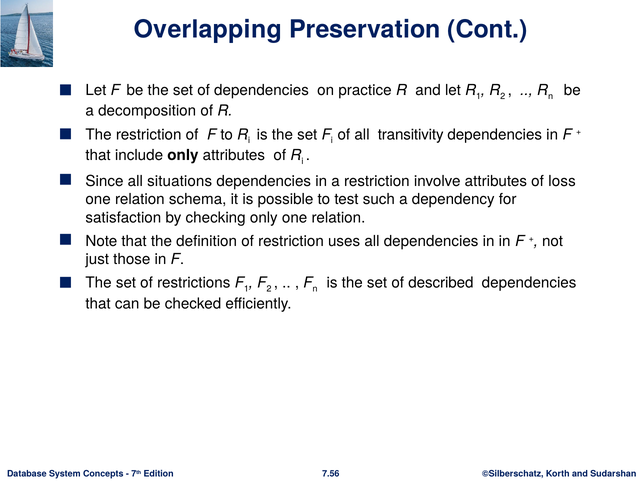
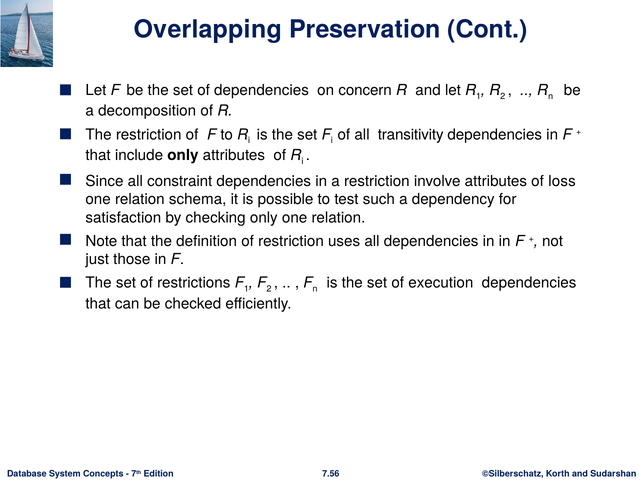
practice: practice -> concern
situations: situations -> constraint
described: described -> execution
